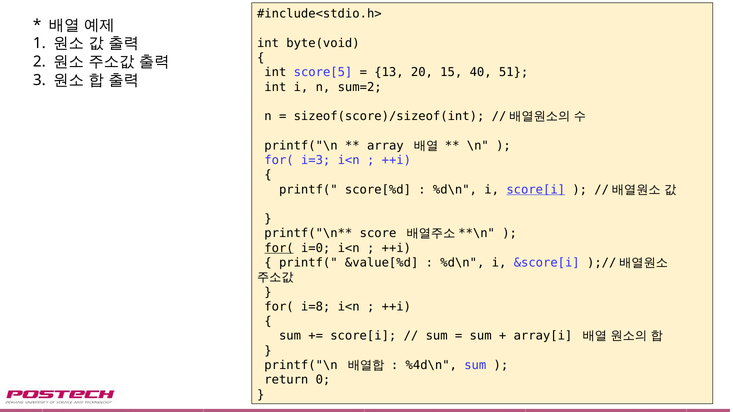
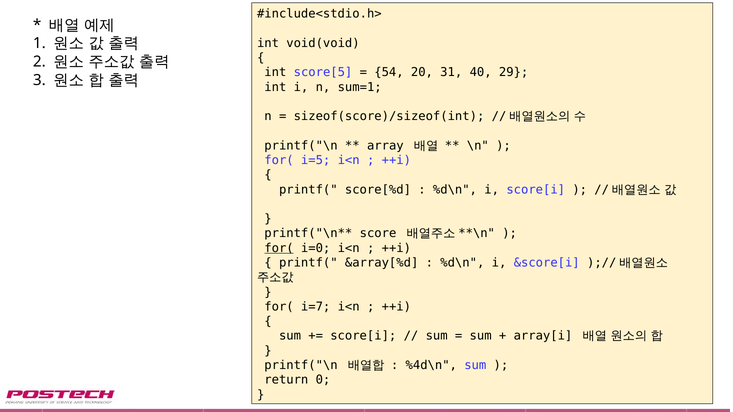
byte(void: byte(void -> void(void
13: 13 -> 54
15: 15 -> 31
51: 51 -> 29
sum=2: sum=2 -> sum=1
i=3: i=3 -> i=5
score[i at (536, 190) underline: present -> none
&value[%d: &value[%d -> &array[%d
i=8: i=8 -> i=7
